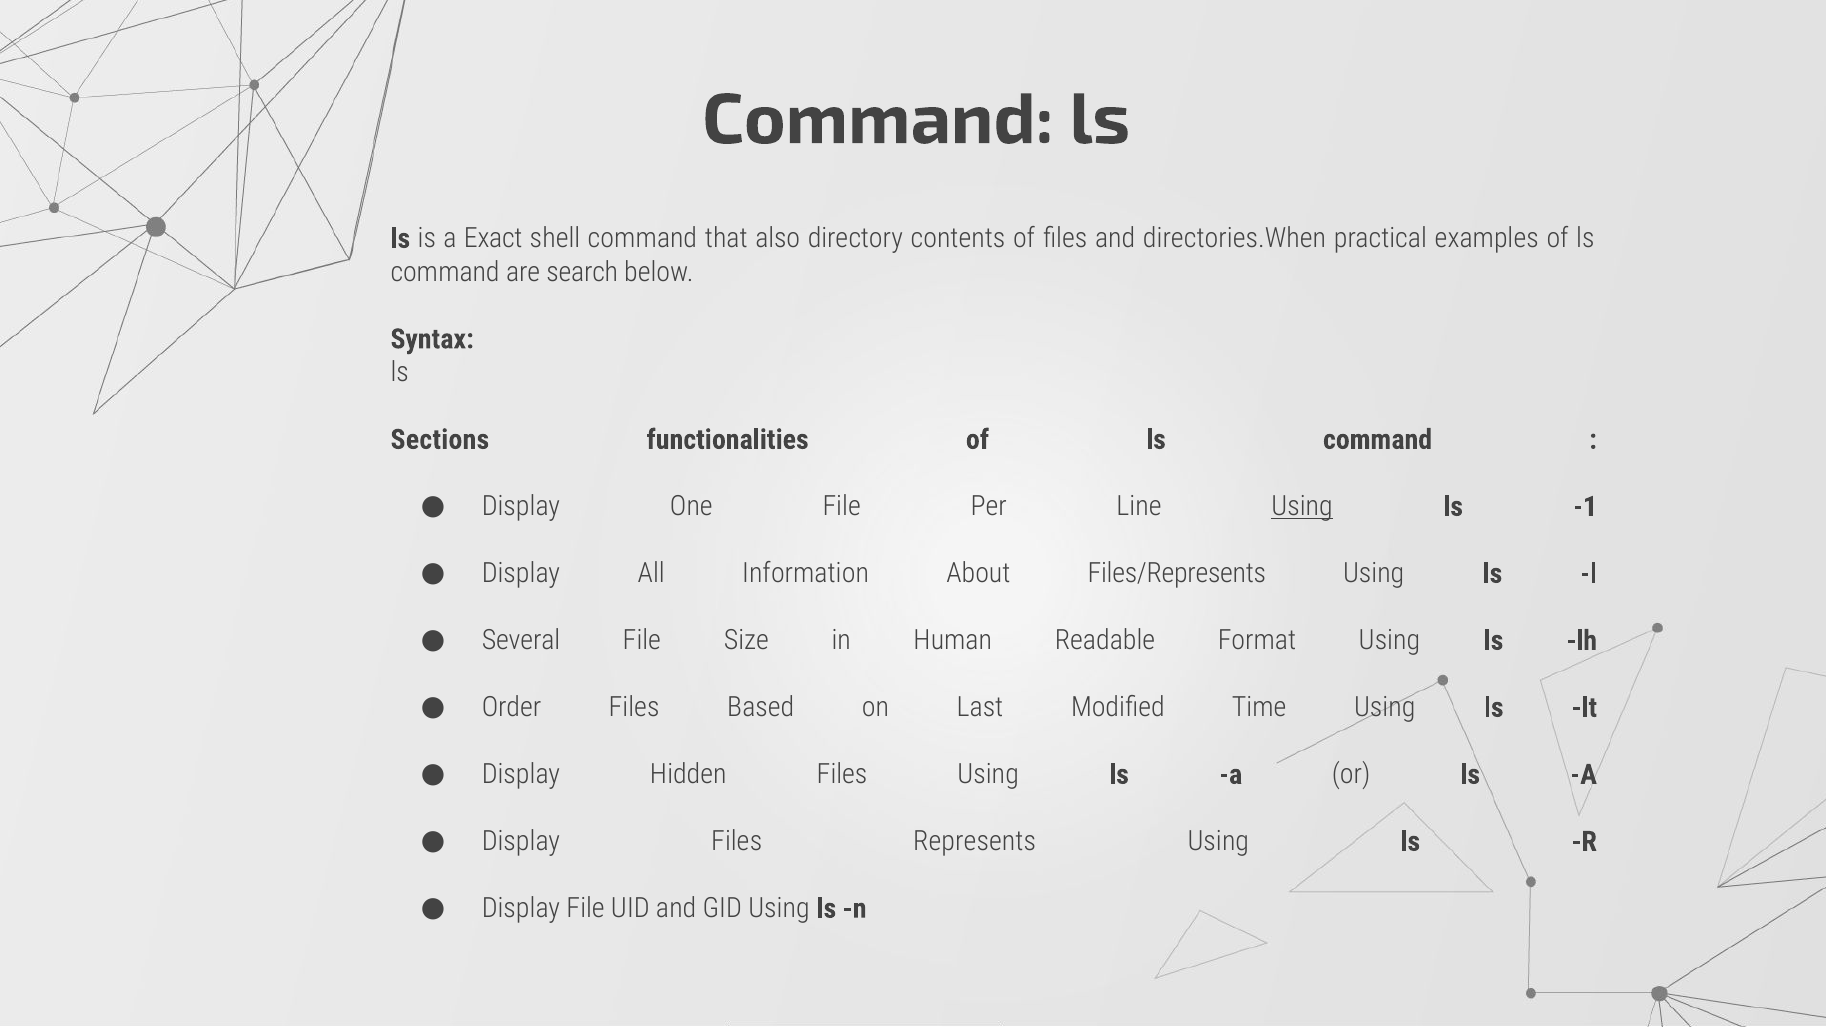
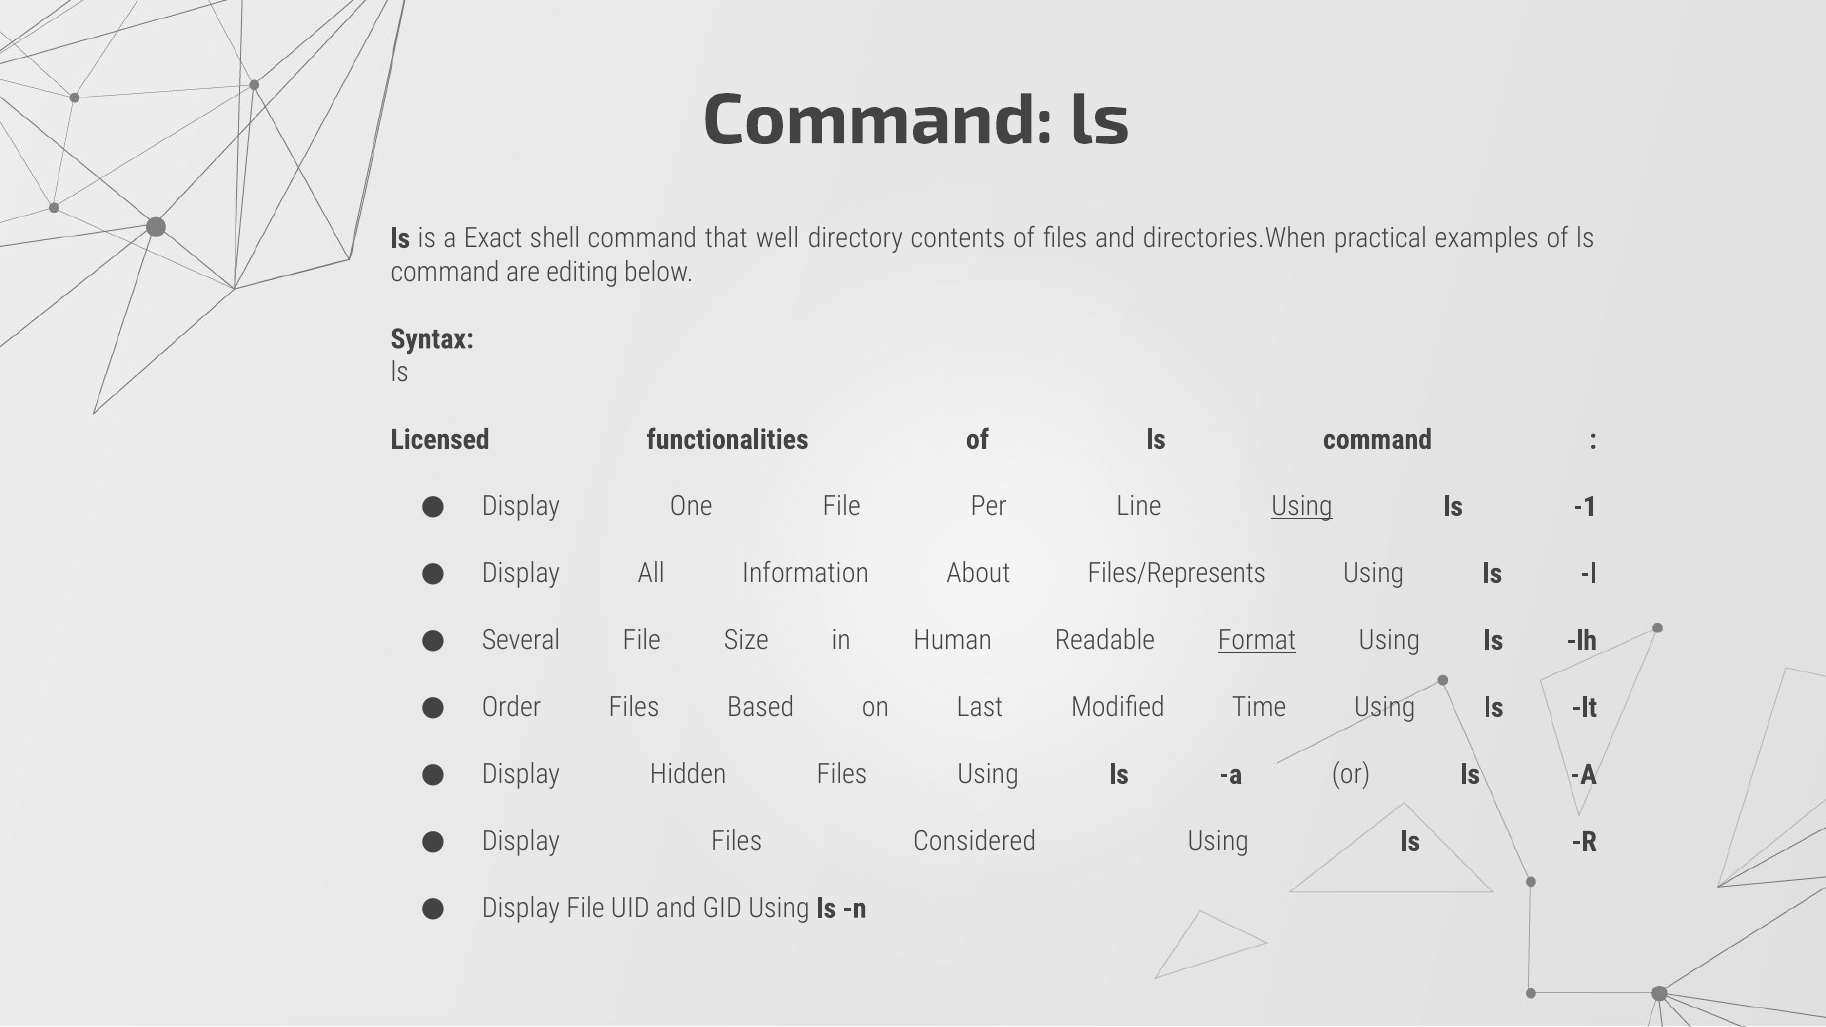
also: also -> well
search: search -> editing
Sections: Sections -> Licensed
Format underline: none -> present
Represents: Represents -> Considered
